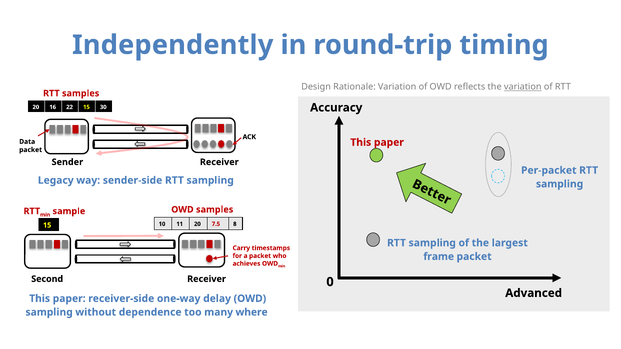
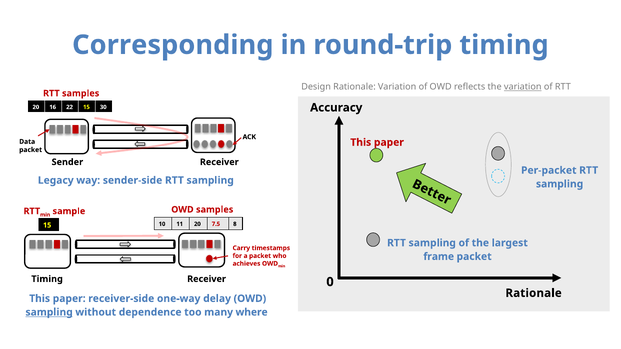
Independently: Independently -> Corresponding
Second at (47, 279): Second -> Timing
Advanced at (534, 293): Advanced -> Rationale
sampling at (49, 312) underline: none -> present
